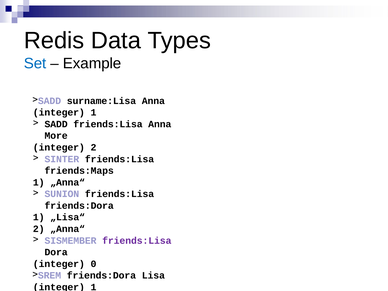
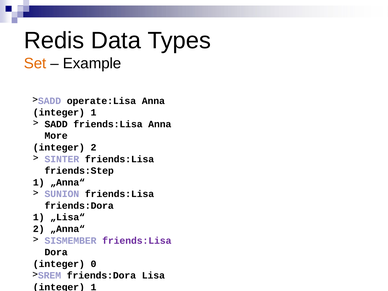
Set colour: blue -> orange
surname:Lisa: surname:Lisa -> operate:Lisa
friends:Maps: friends:Maps -> friends:Step
